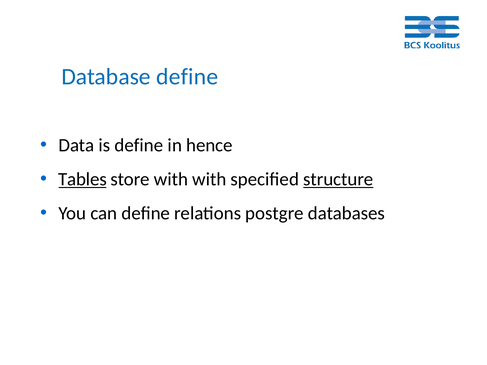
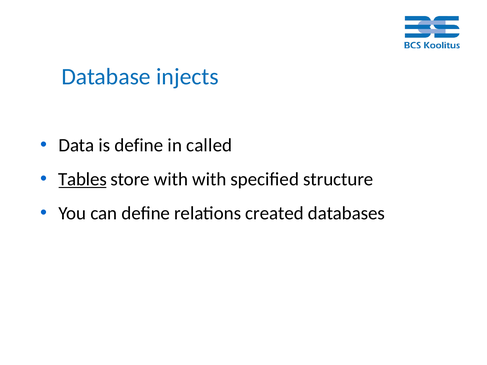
Database define: define -> injects
hence: hence -> called
structure underline: present -> none
postgre: postgre -> created
